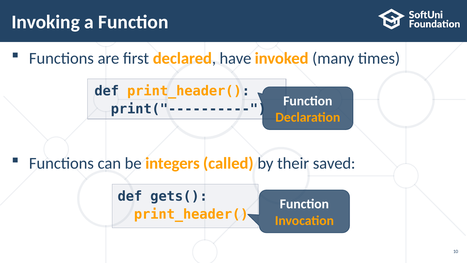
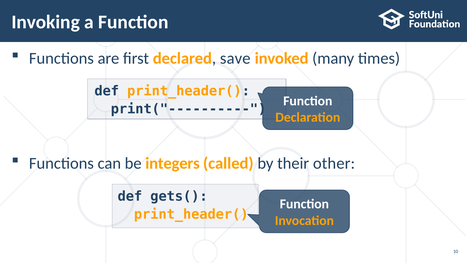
have: have -> save
saved: saved -> other
